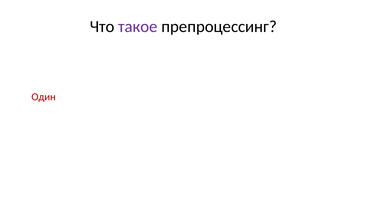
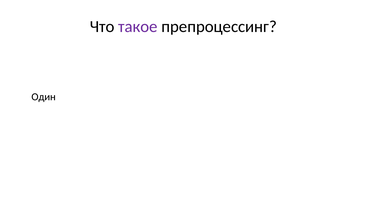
Один colour: red -> black
